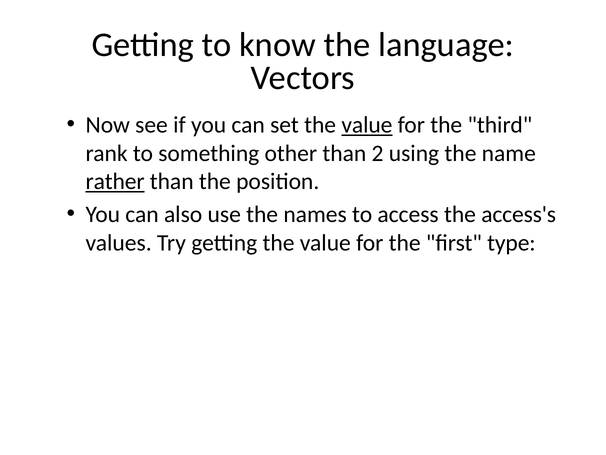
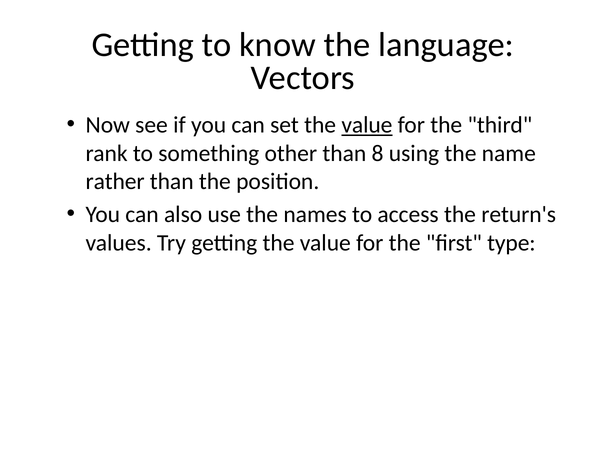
2: 2 -> 8
rather underline: present -> none
access's: access's -> return's
